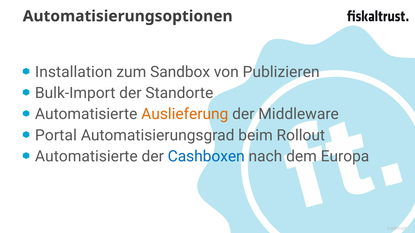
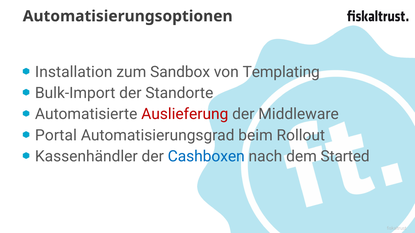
Publizieren: Publizieren -> Templating
Auslieferung colour: orange -> red
Automatisierte at (86, 157): Automatisierte -> Kassenhändler
Europa: Europa -> Started
